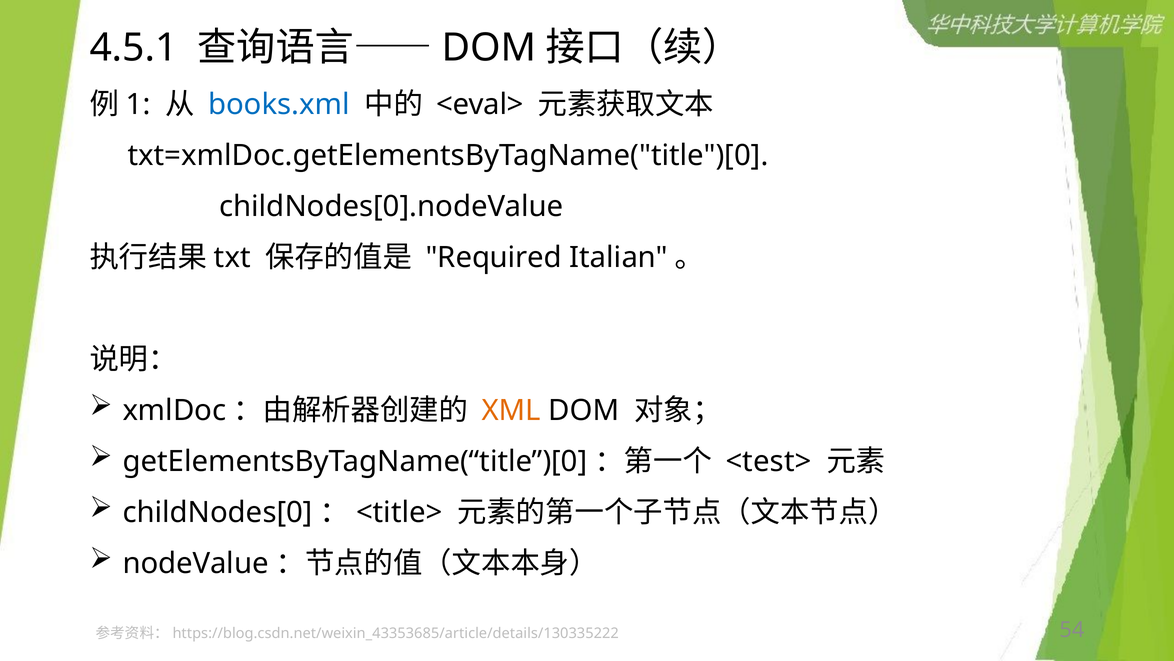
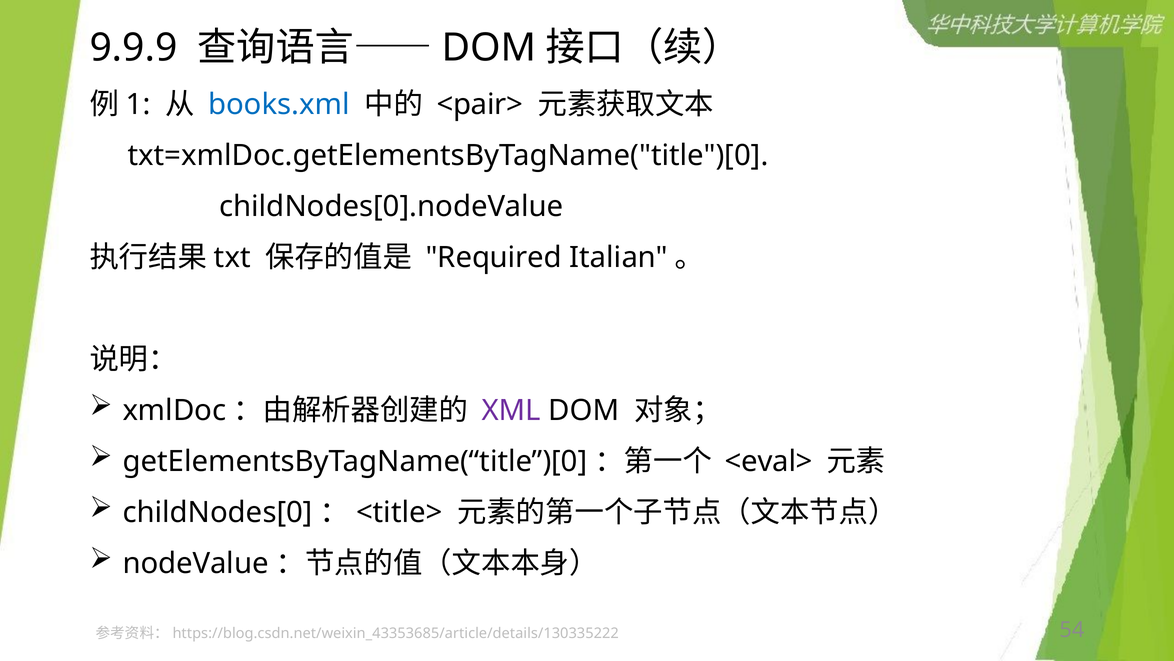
4.5.1: 4.5.1 -> 9.9.9
<eval>: <eval> -> <pair>
XML colour: orange -> purple
<test>: <test> -> <eval>
